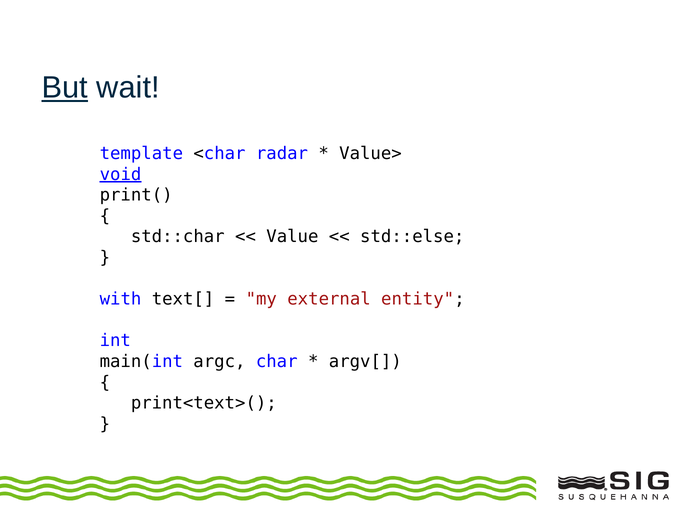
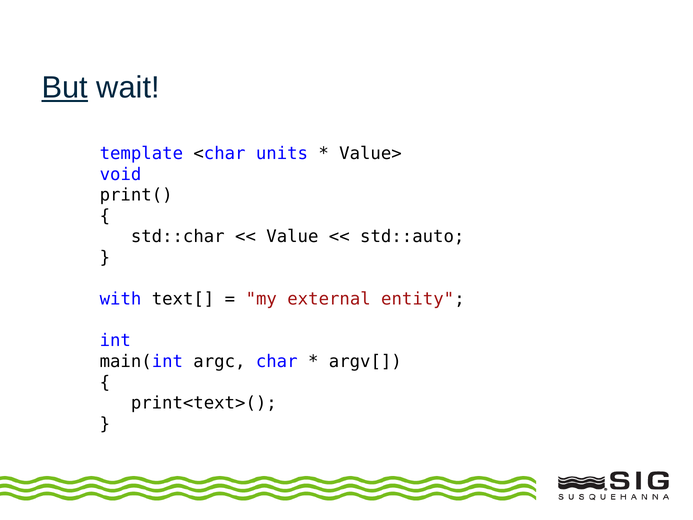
radar: radar -> units
void underline: present -> none
std::else: std::else -> std::auto
